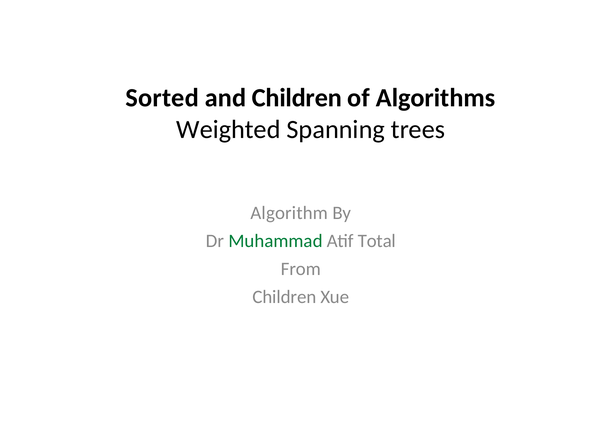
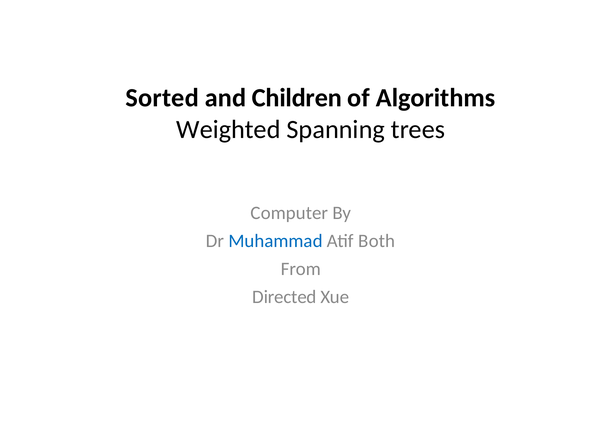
Algorithm: Algorithm -> Computer
Muhammad colour: green -> blue
Total: Total -> Both
Children at (284, 297): Children -> Directed
